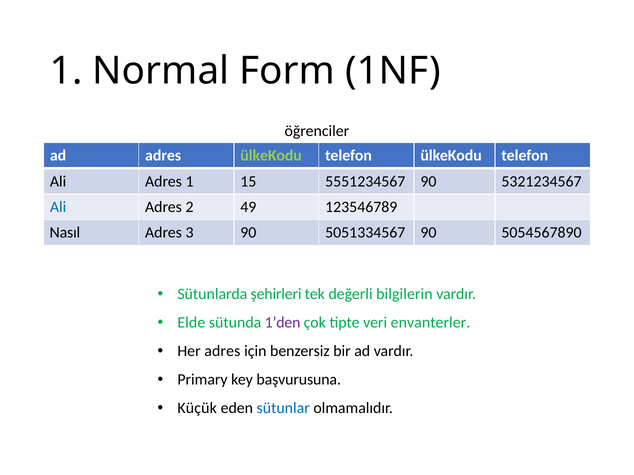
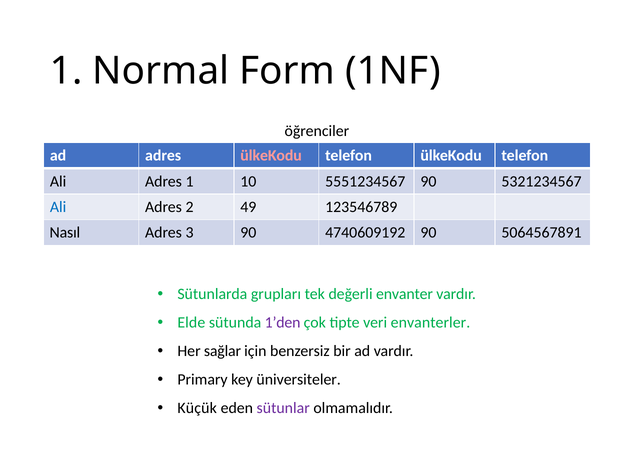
ülkeKodu at (271, 156) colour: light green -> pink
15: 15 -> 10
5051334567: 5051334567 -> 4740609192
5054567890: 5054567890 -> 5064567891
şehirleri: şehirleri -> grupları
bilgilerin: bilgilerin -> envanter
Her adres: adres -> sağlar
başvurusuna: başvurusuna -> üniversiteler
sütunlar colour: blue -> purple
